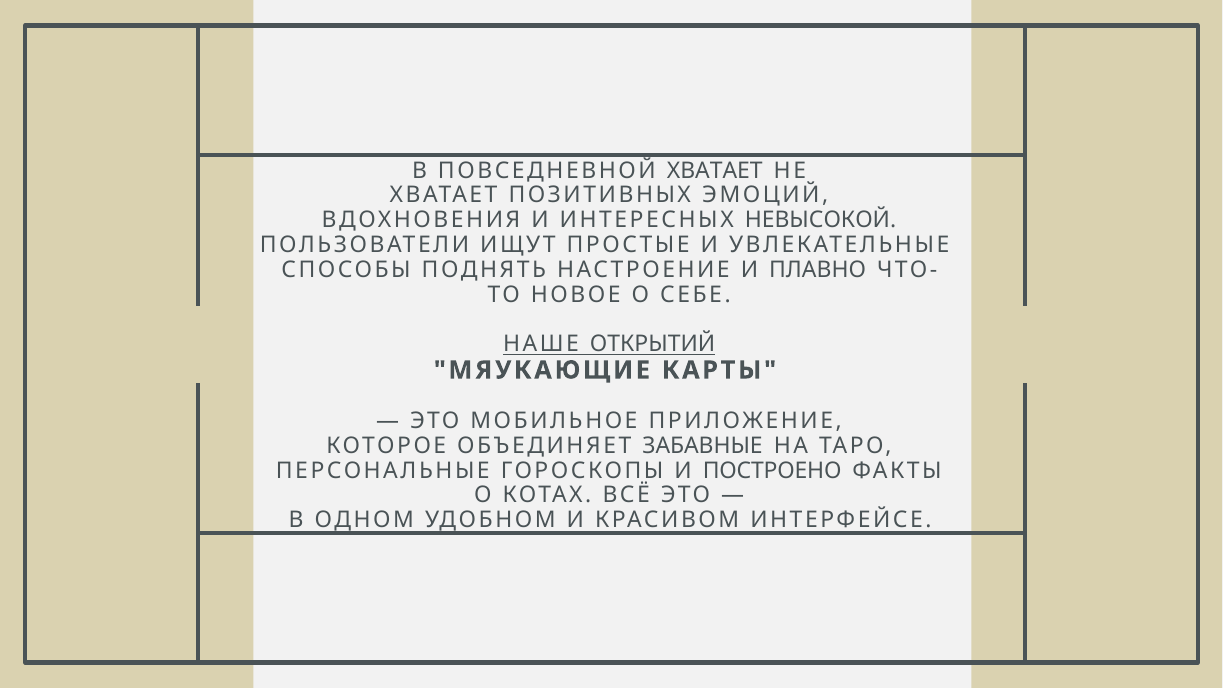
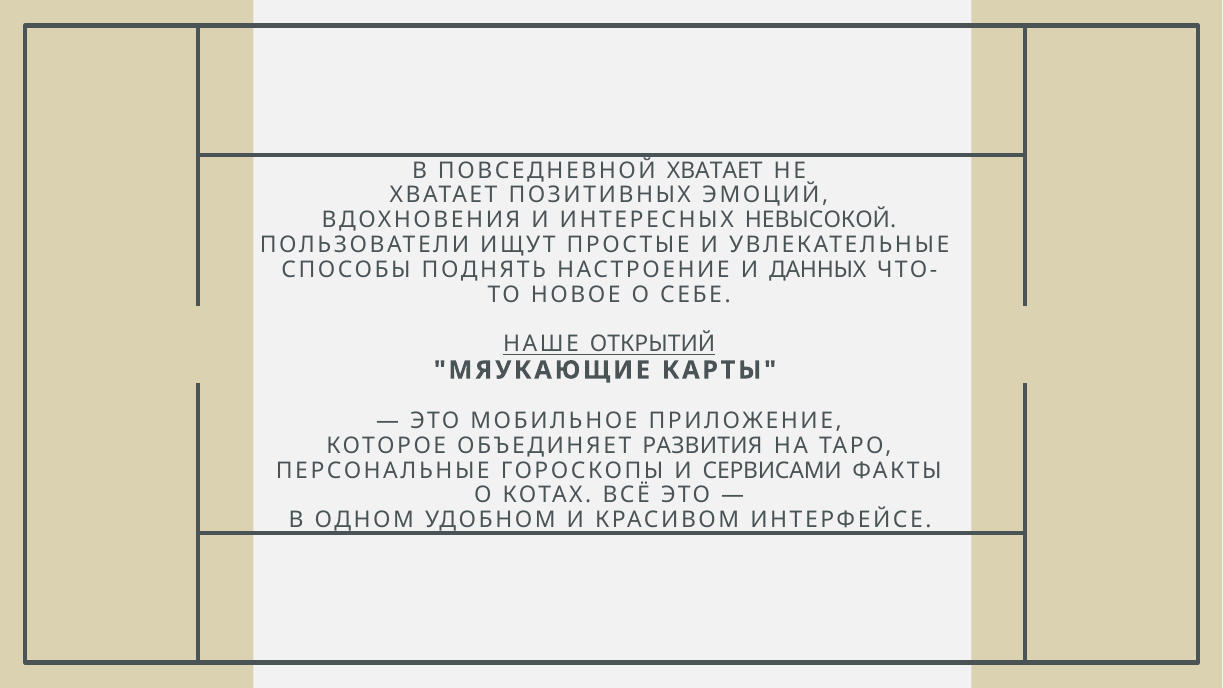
ПЛАВНО: ПЛАВНО -> ДАННЫХ
ЗАБАВНЫЕ: ЗАБАВНЫЕ -> РАЗВИТИЯ
ПОСТРОЕНО: ПОСТРОЕНО -> СЕРВИСАМИ
